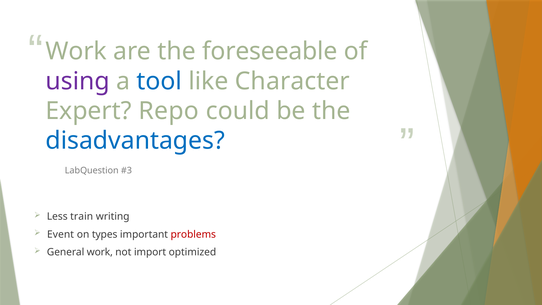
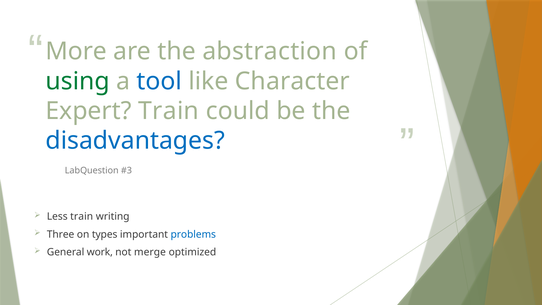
Work at (76, 51): Work -> More
foreseeable: foreseeable -> abstraction
using colour: purple -> green
Expert Repo: Repo -> Train
Event: Event -> Three
problems colour: red -> blue
import: import -> merge
